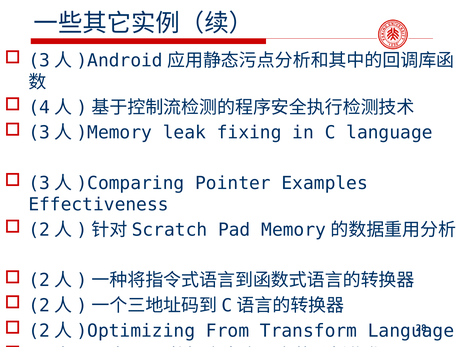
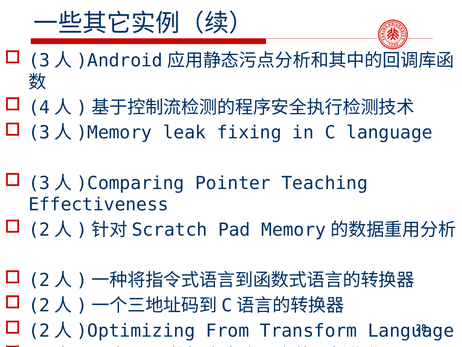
Examples: Examples -> Teaching
